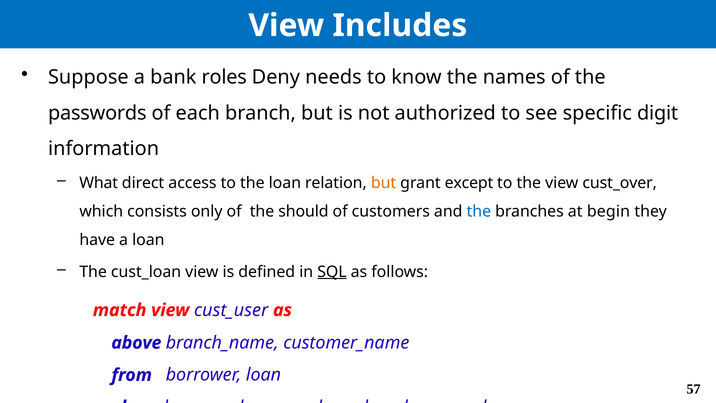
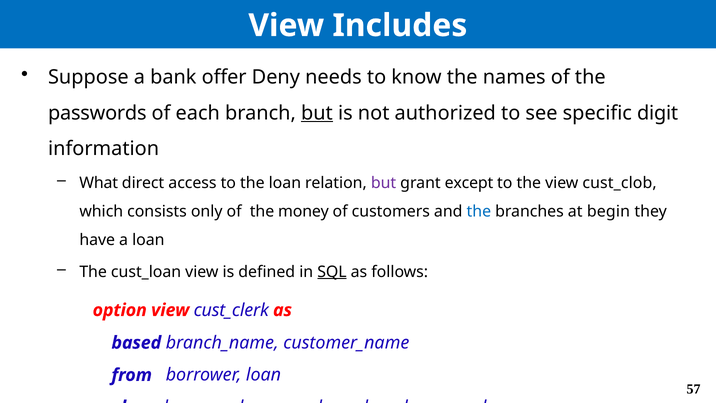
roles: roles -> offer
but at (317, 113) underline: none -> present
but at (384, 183) colour: orange -> purple
cust_over: cust_over -> cust_clob
should: should -> money
match: match -> option
cust_user: cust_user -> cust_clerk
above: above -> based
